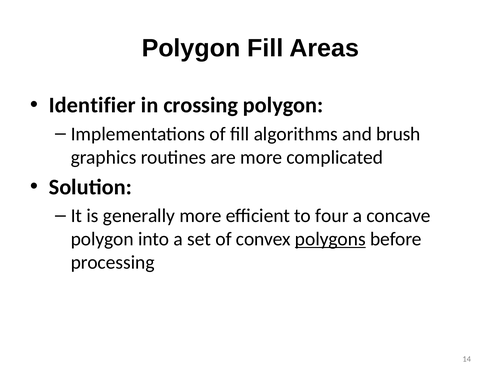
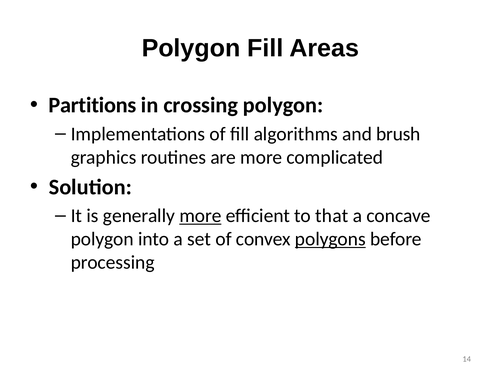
Identifier: Identifier -> Partitions
more at (200, 216) underline: none -> present
four: four -> that
